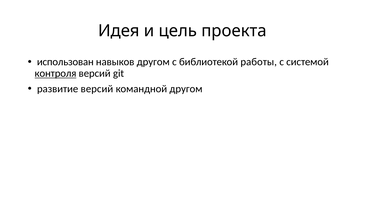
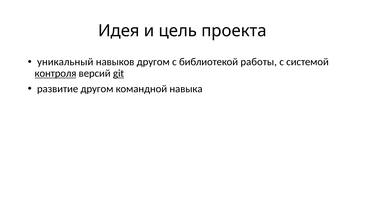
использован: использован -> уникальный
git underline: none -> present
развитие версий: версий -> другом
командной другом: другом -> навыка
